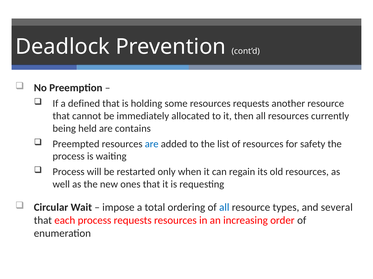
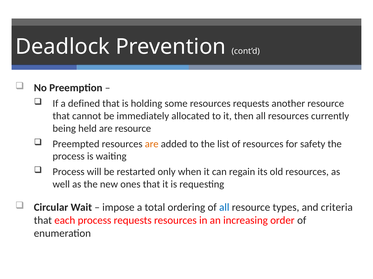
are contains: contains -> resource
are at (152, 144) colour: blue -> orange
several: several -> criteria
